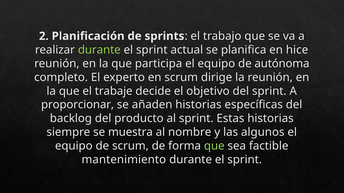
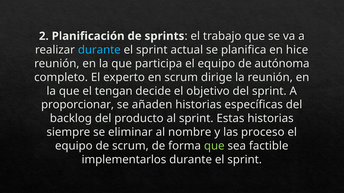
durante at (99, 50) colour: light green -> light blue
trabaje: trabaje -> tengan
muestra: muestra -> eliminar
algunos: algunos -> proceso
mantenimiento: mantenimiento -> implementarlos
